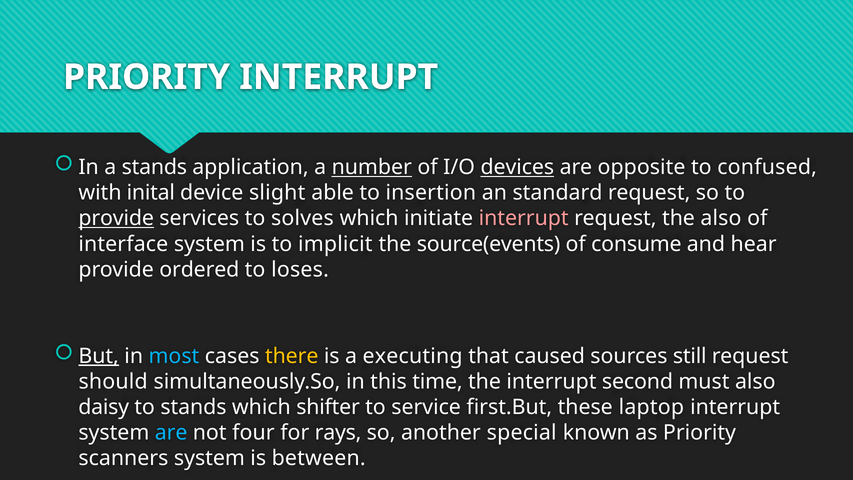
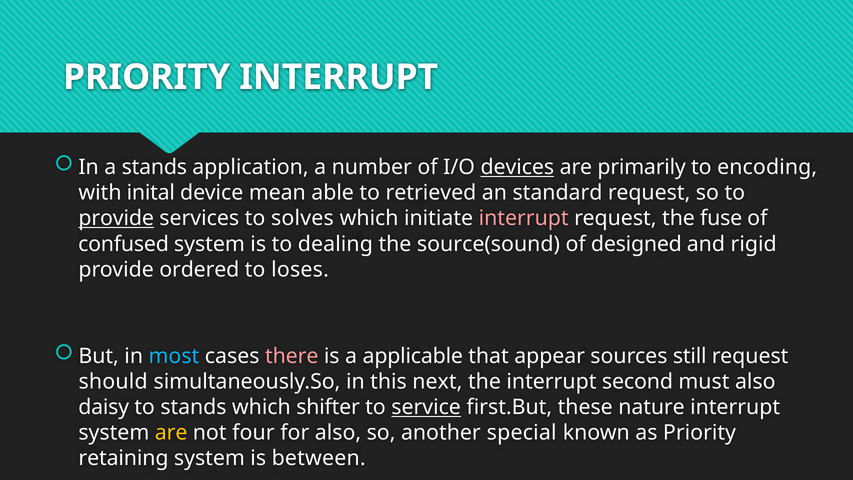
number underline: present -> none
opposite: opposite -> primarily
confused: confused -> encoding
slight: slight -> mean
insertion: insertion -> retrieved
the also: also -> fuse
interface: interface -> confused
implicit: implicit -> dealing
source(events: source(events -> source(sound
consume: consume -> designed
hear: hear -> rigid
But underline: present -> none
there colour: yellow -> pink
executing: executing -> applicable
caused: caused -> appear
time: time -> next
service underline: none -> present
laptop: laptop -> nature
are at (171, 433) colour: light blue -> yellow
for rays: rays -> also
scanners: scanners -> retaining
